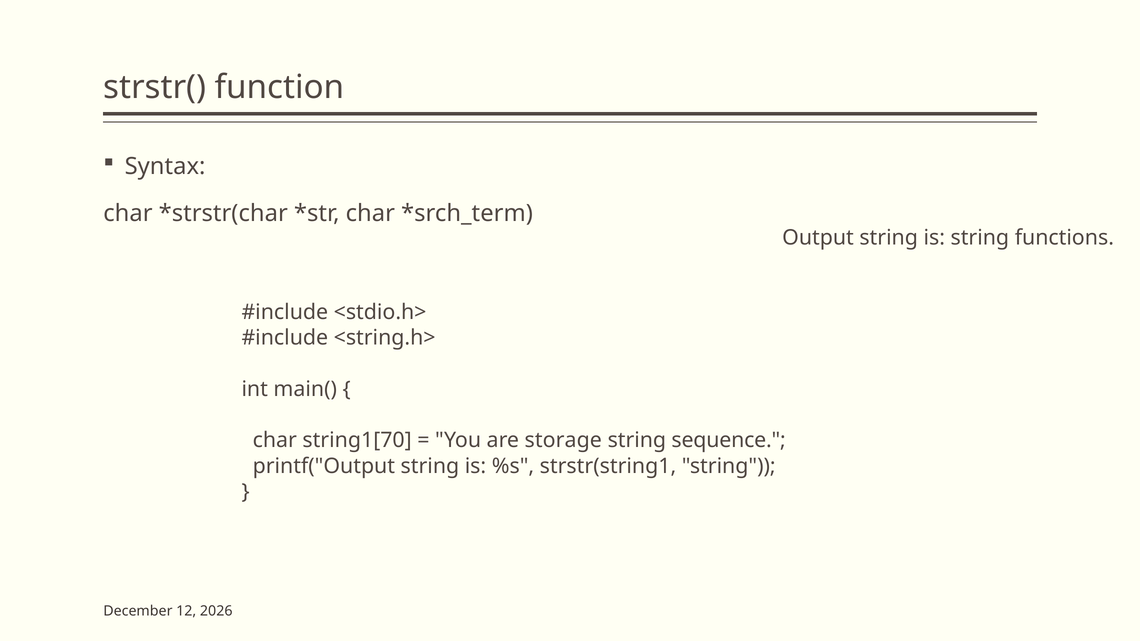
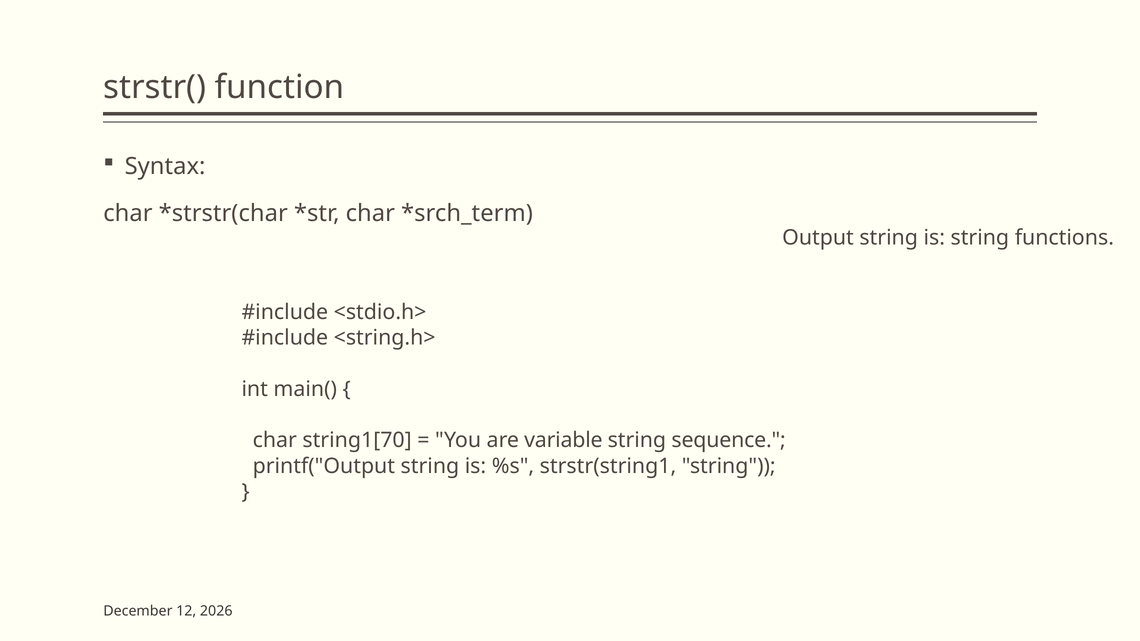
storage: storage -> variable
